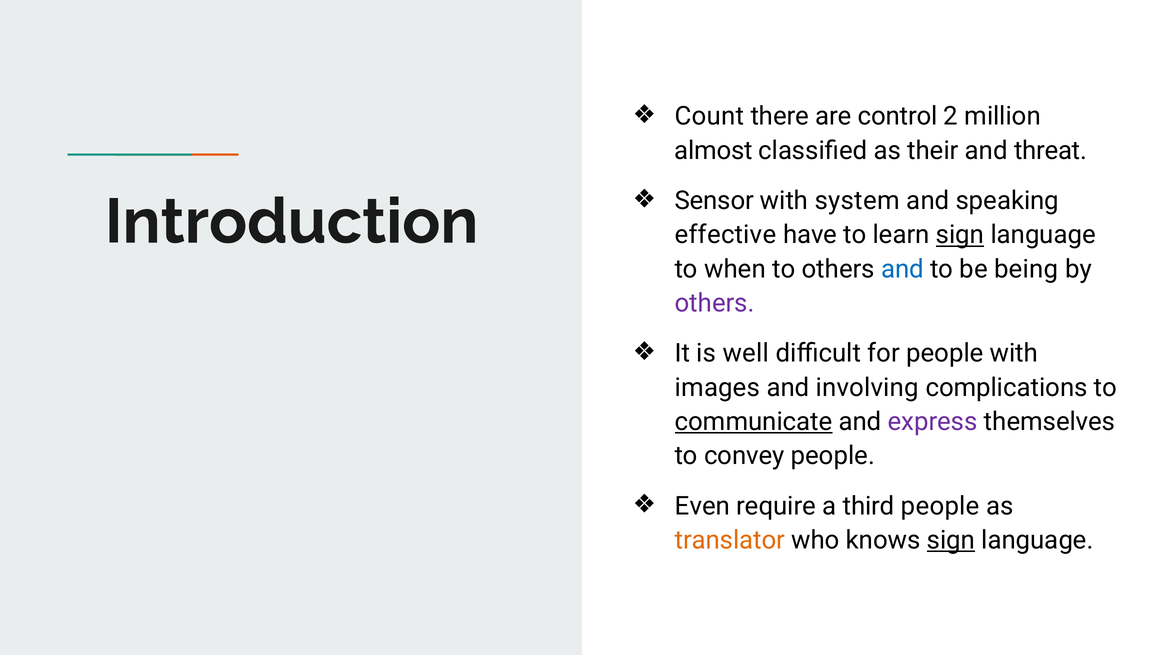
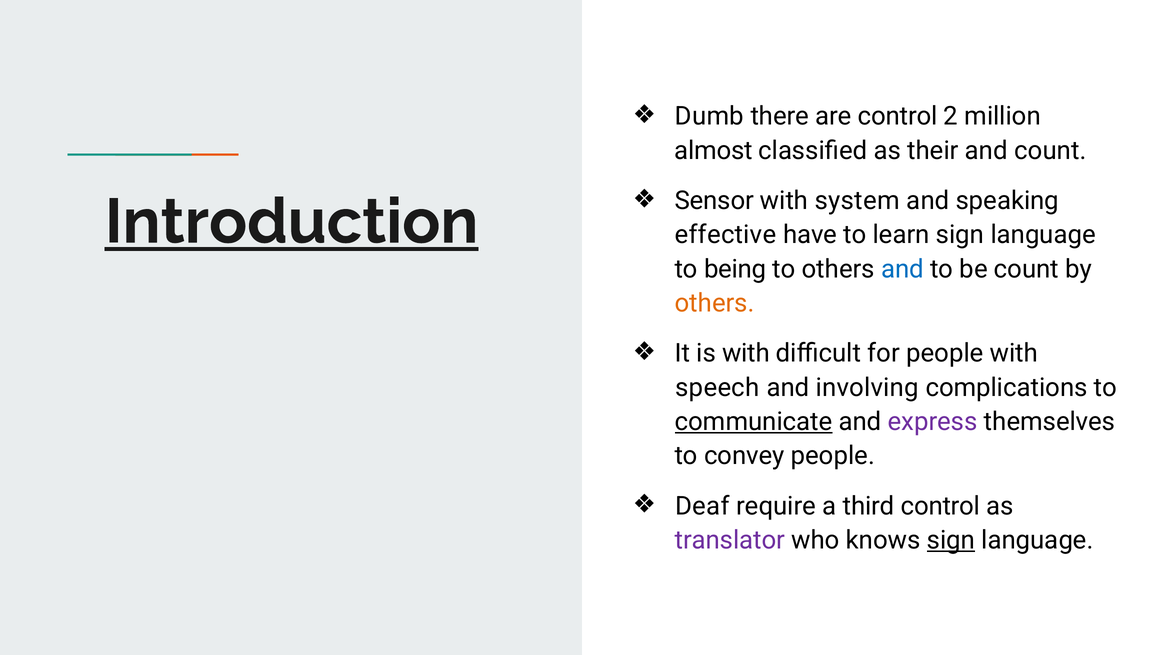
Count: Count -> Dumb
and threat: threat -> count
Introduction underline: none -> present
sign at (960, 235) underline: present -> none
when: when -> being
be being: being -> count
others at (715, 303) colour: purple -> orange
is well: well -> with
images: images -> speech
Even: Even -> Deaf
third people: people -> control
translator colour: orange -> purple
